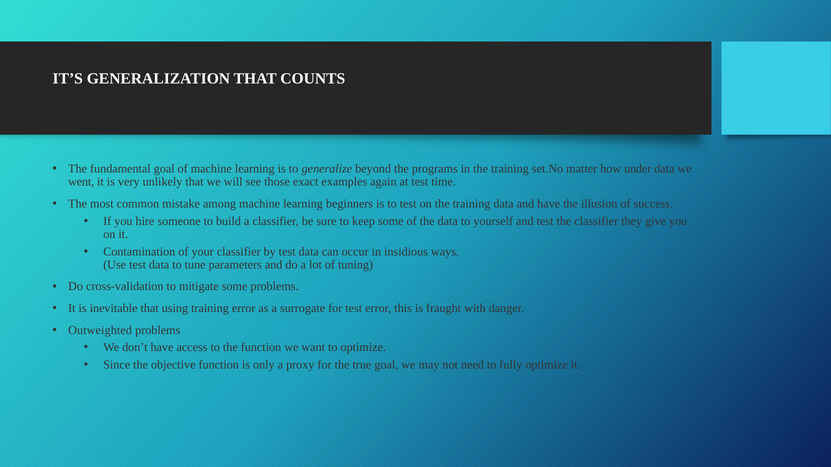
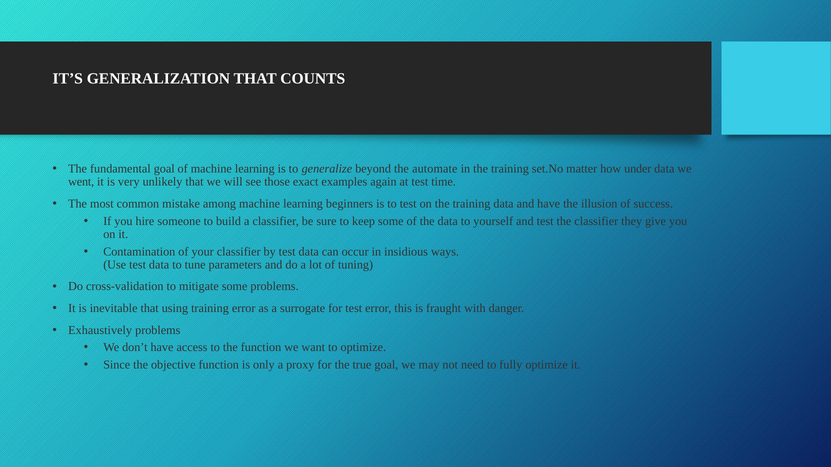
programs: programs -> automate
Outweighted: Outweighted -> Exhaustively
